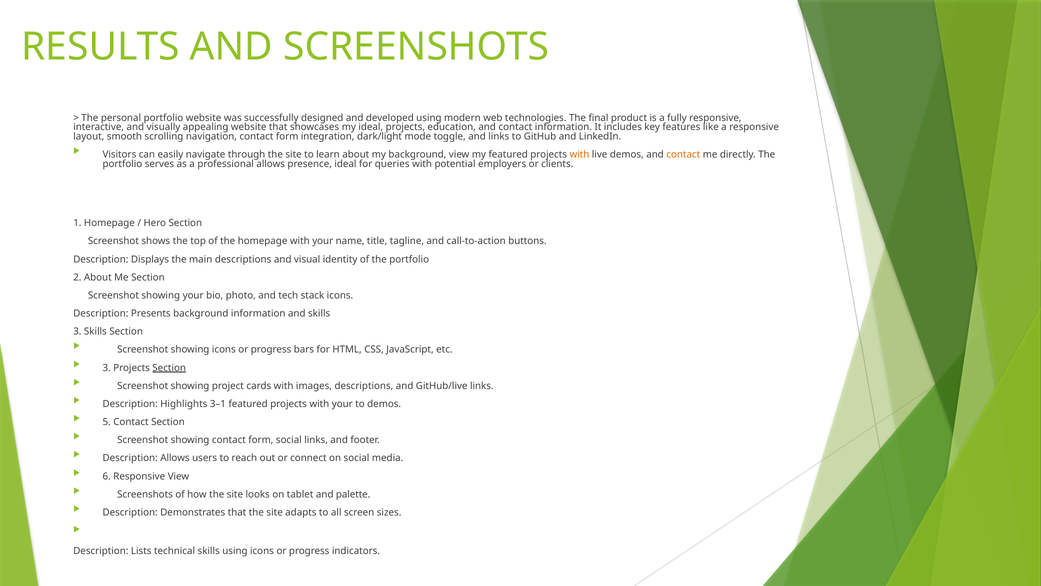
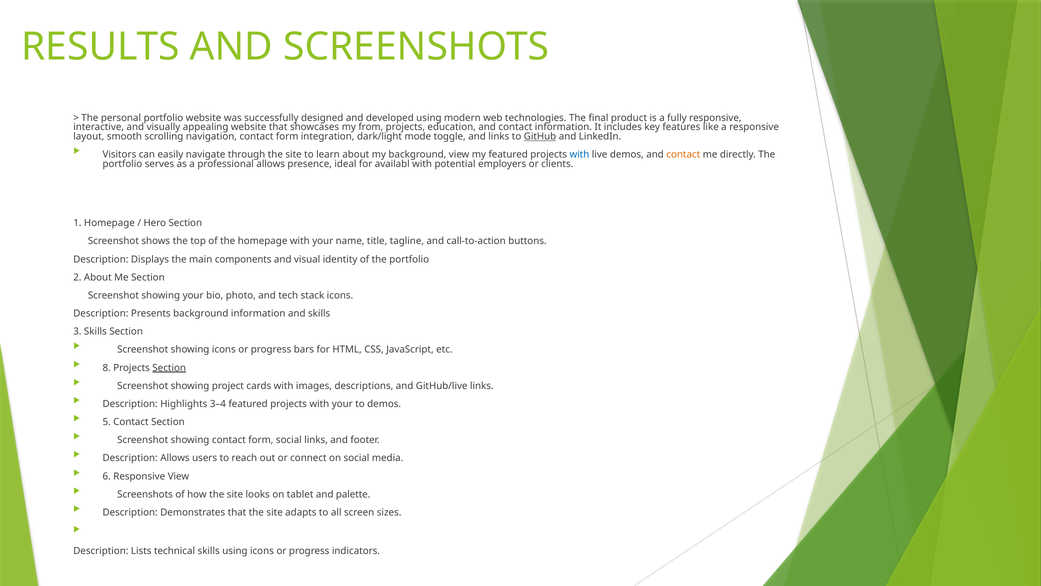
my ideal: ideal -> from
GitHub underline: none -> present
with at (579, 155) colour: orange -> blue
queries: queries -> availabl
main descriptions: descriptions -> components
3 at (107, 368): 3 -> 8
3–1: 3–1 -> 3–4
